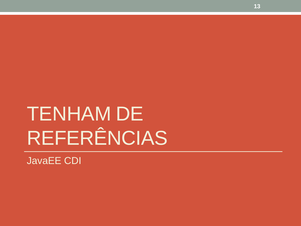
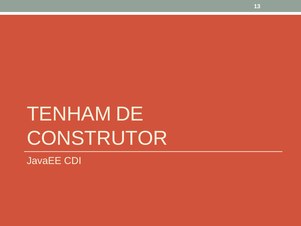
REFERÊNCIAS: REFERÊNCIAS -> CONSTRUTOR
